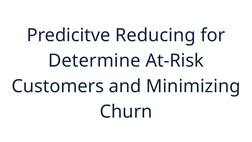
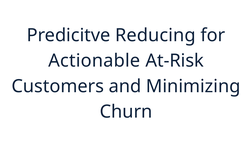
Determine: Determine -> Actionable
